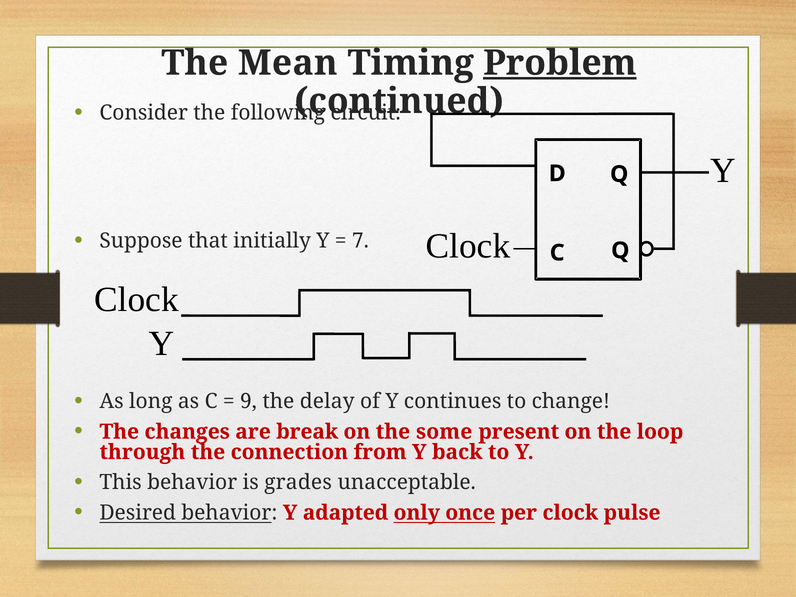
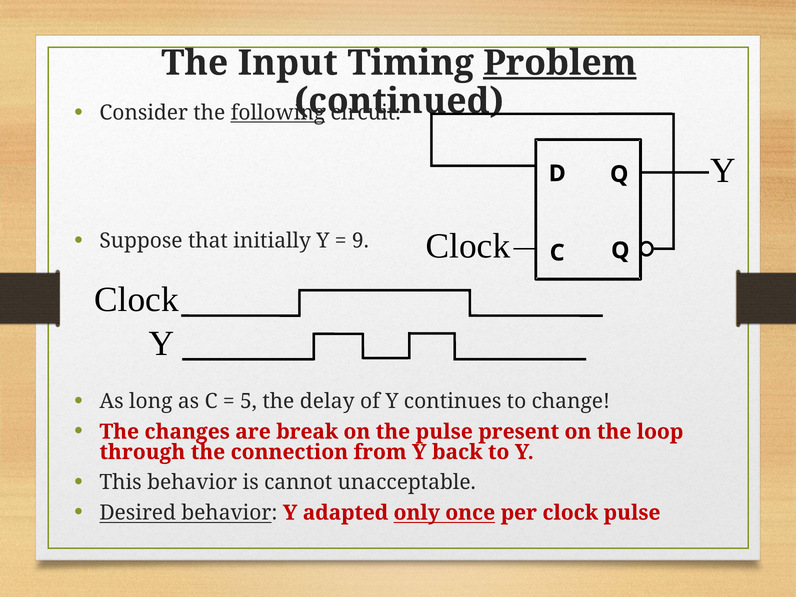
Mean: Mean -> Input
following underline: none -> present
7: 7 -> 9
9: 9 -> 5
the some: some -> pulse
grades: grades -> cannot
